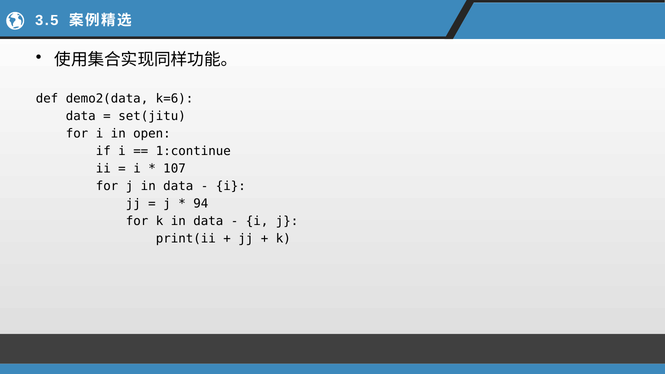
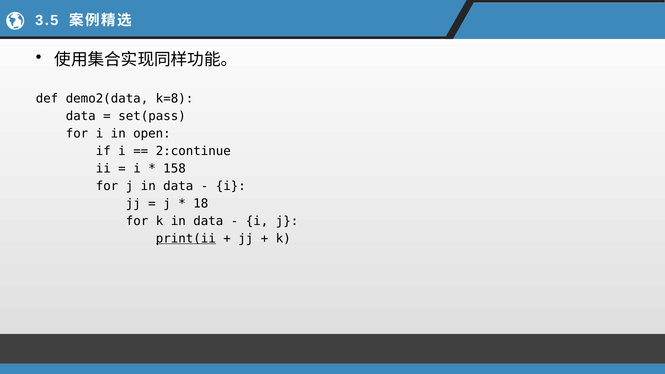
k=6: k=6 -> k=8
set(jitu: set(jitu -> set(pass
1:continue: 1:continue -> 2:continue
107: 107 -> 158
94: 94 -> 18
print(ii underline: none -> present
